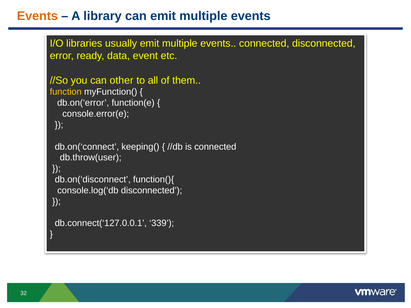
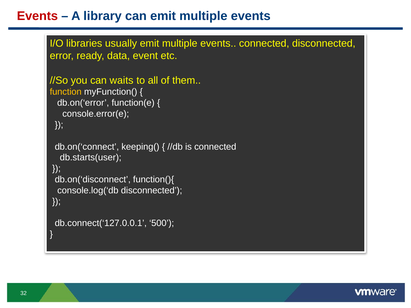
Events at (37, 16) colour: orange -> red
other: other -> waits
db.throw(user: db.throw(user -> db.starts(user
339: 339 -> 500
